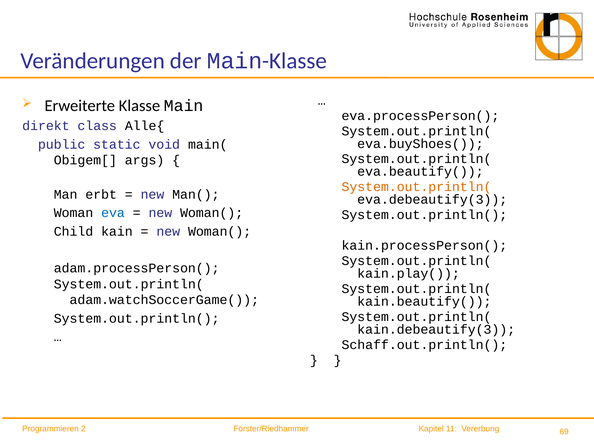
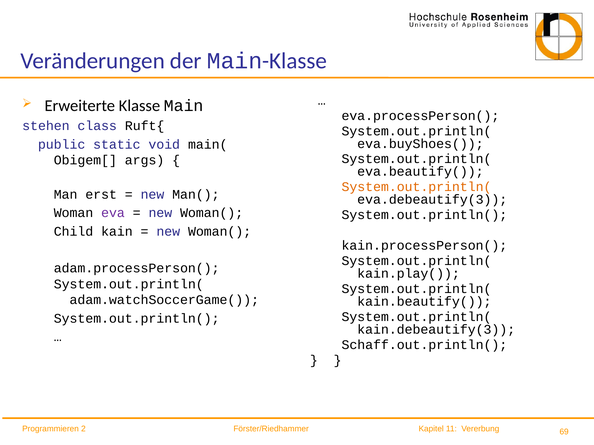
direkt: direkt -> stehen
Alle{: Alle{ -> Ruft{
erbt: erbt -> erst
eva colour: blue -> purple
